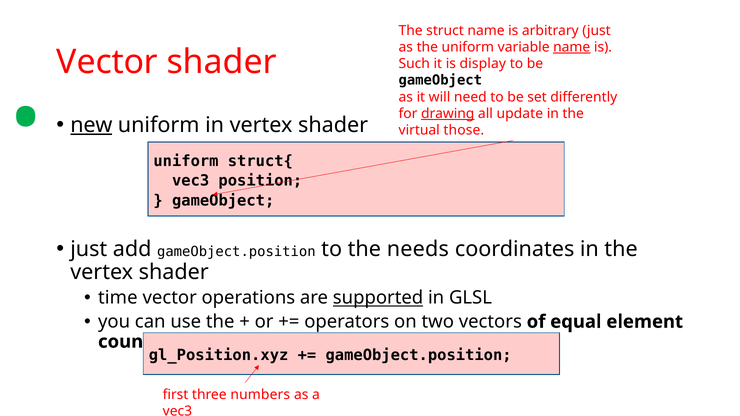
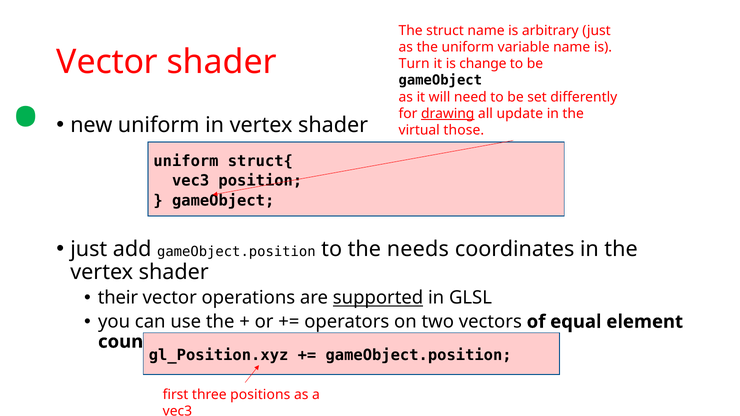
name at (572, 47) underline: present -> none
Such: Such -> Turn
display: display -> change
new underline: present -> none
time: time -> their
numbers: numbers -> positions
